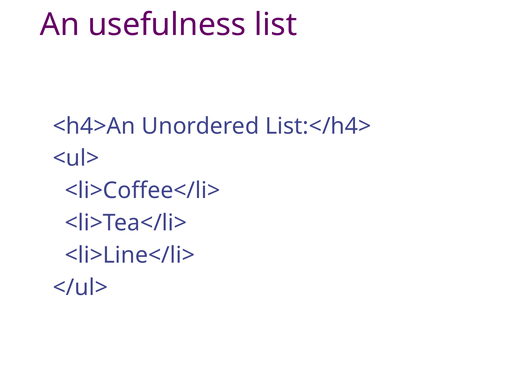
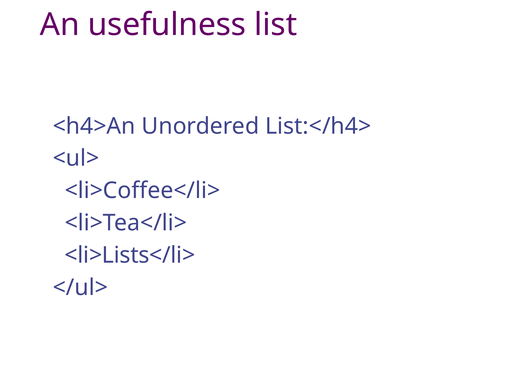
<li>Line</li>: <li>Line</li> -> <li>Lists</li>
